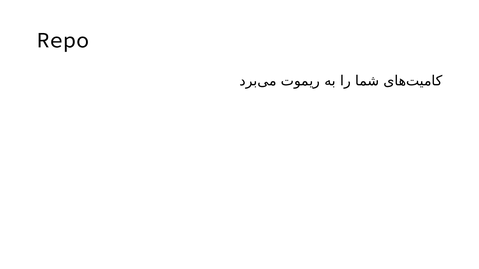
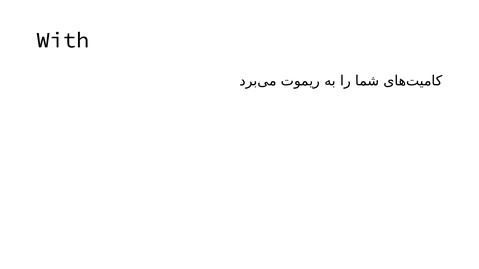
Repo: Repo -> With
